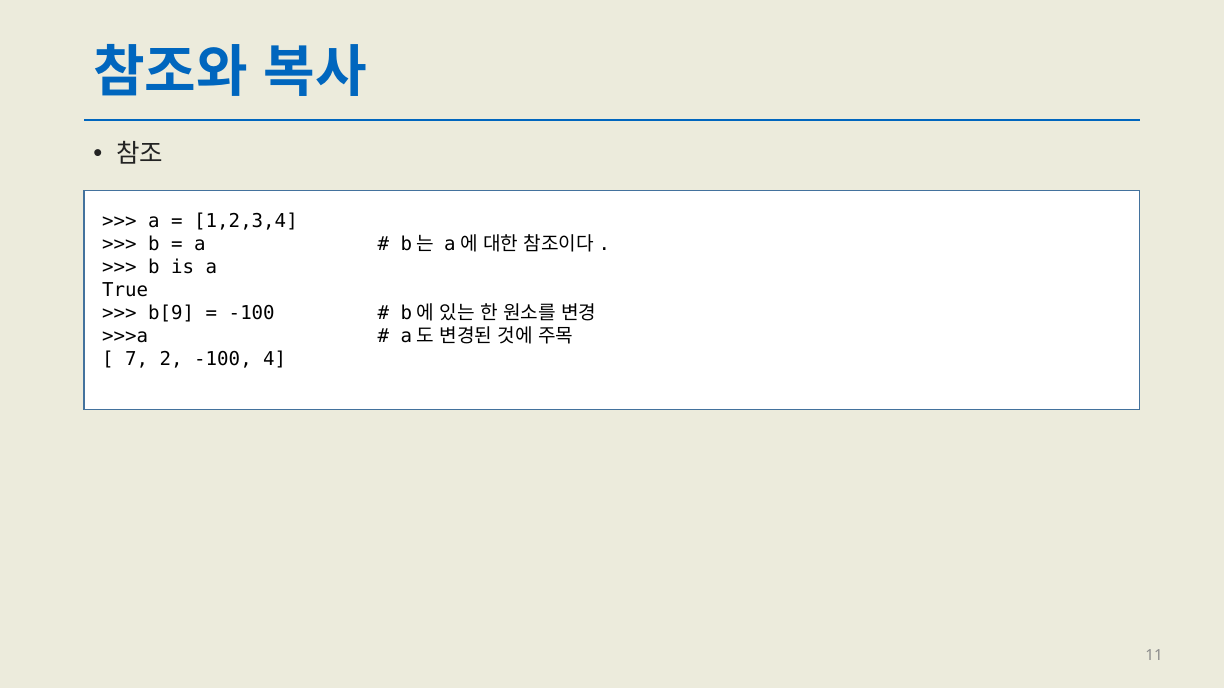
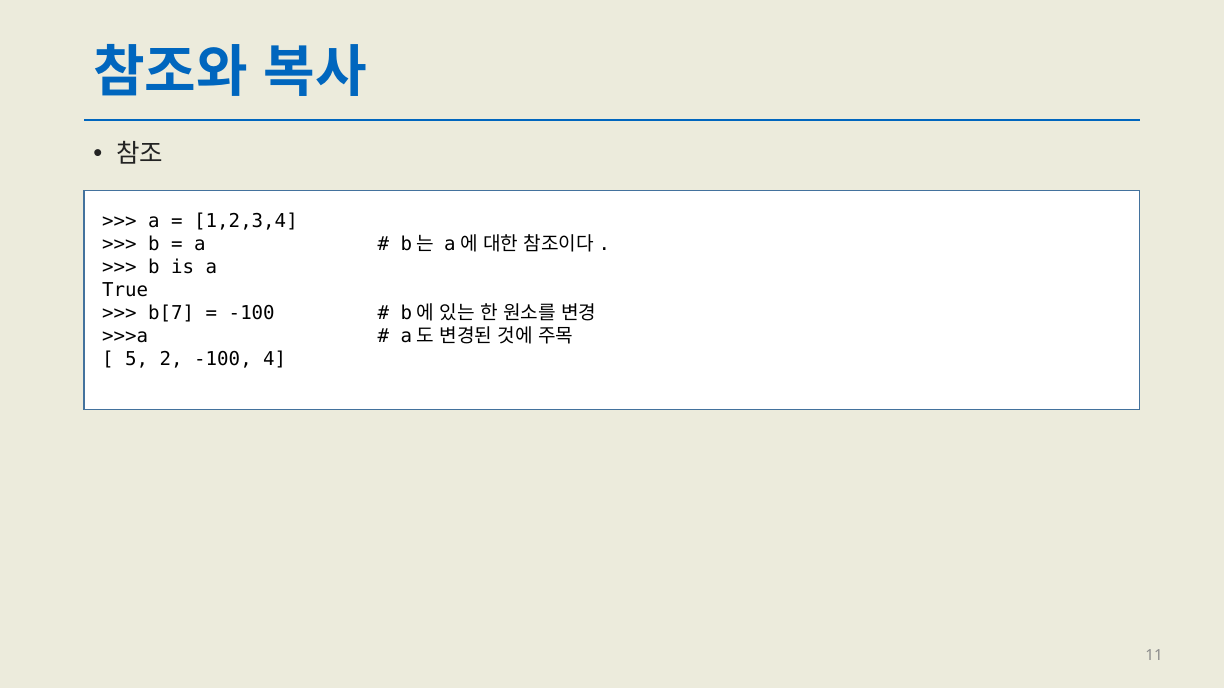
b[9: b[9 -> b[7
7: 7 -> 5
